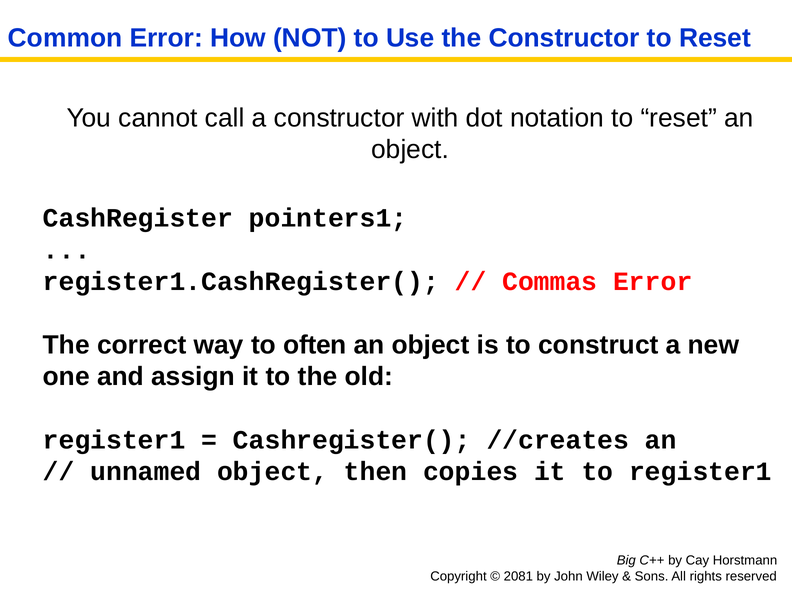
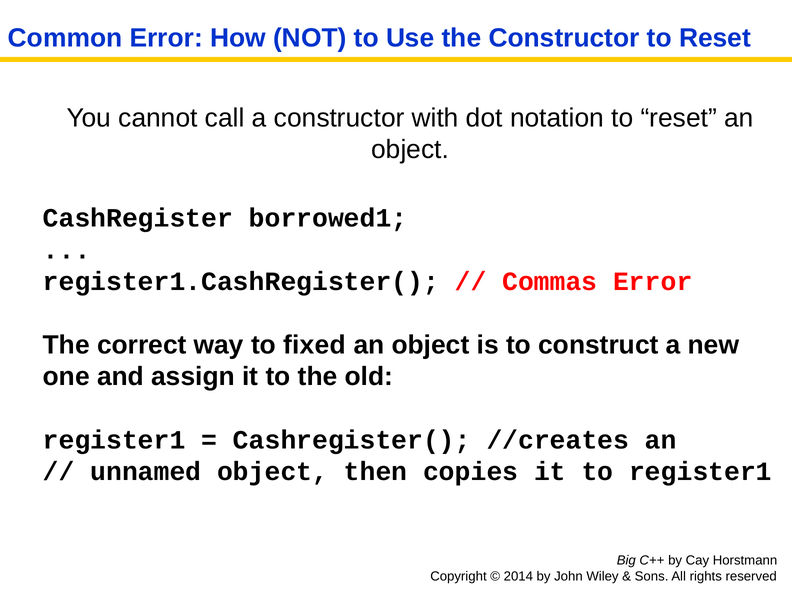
pointers1: pointers1 -> borrowed1
often: often -> fixed
2081: 2081 -> 2014
